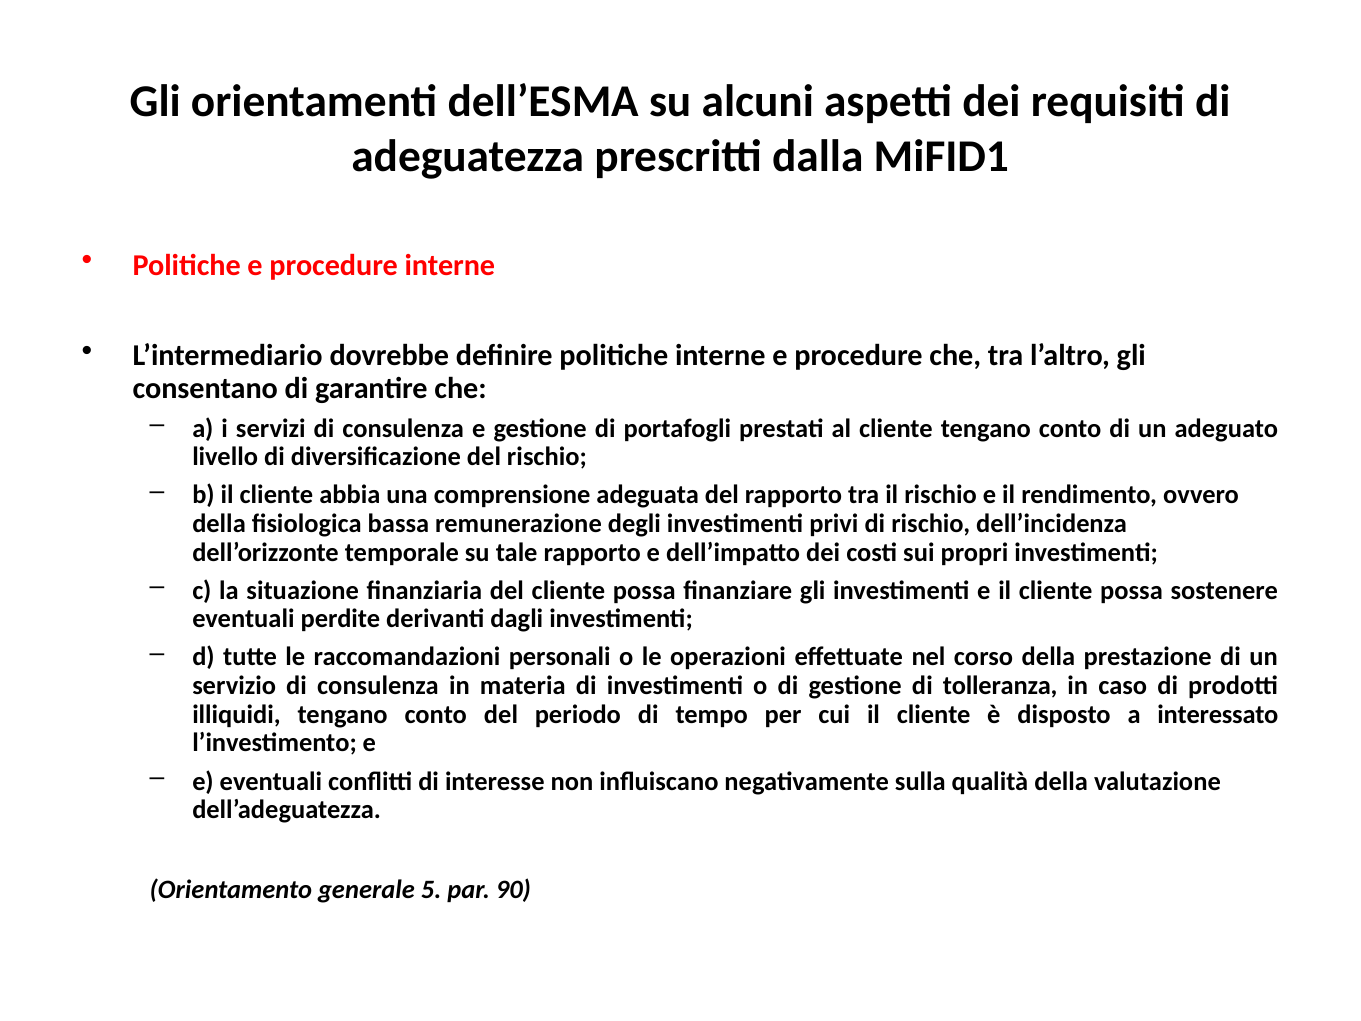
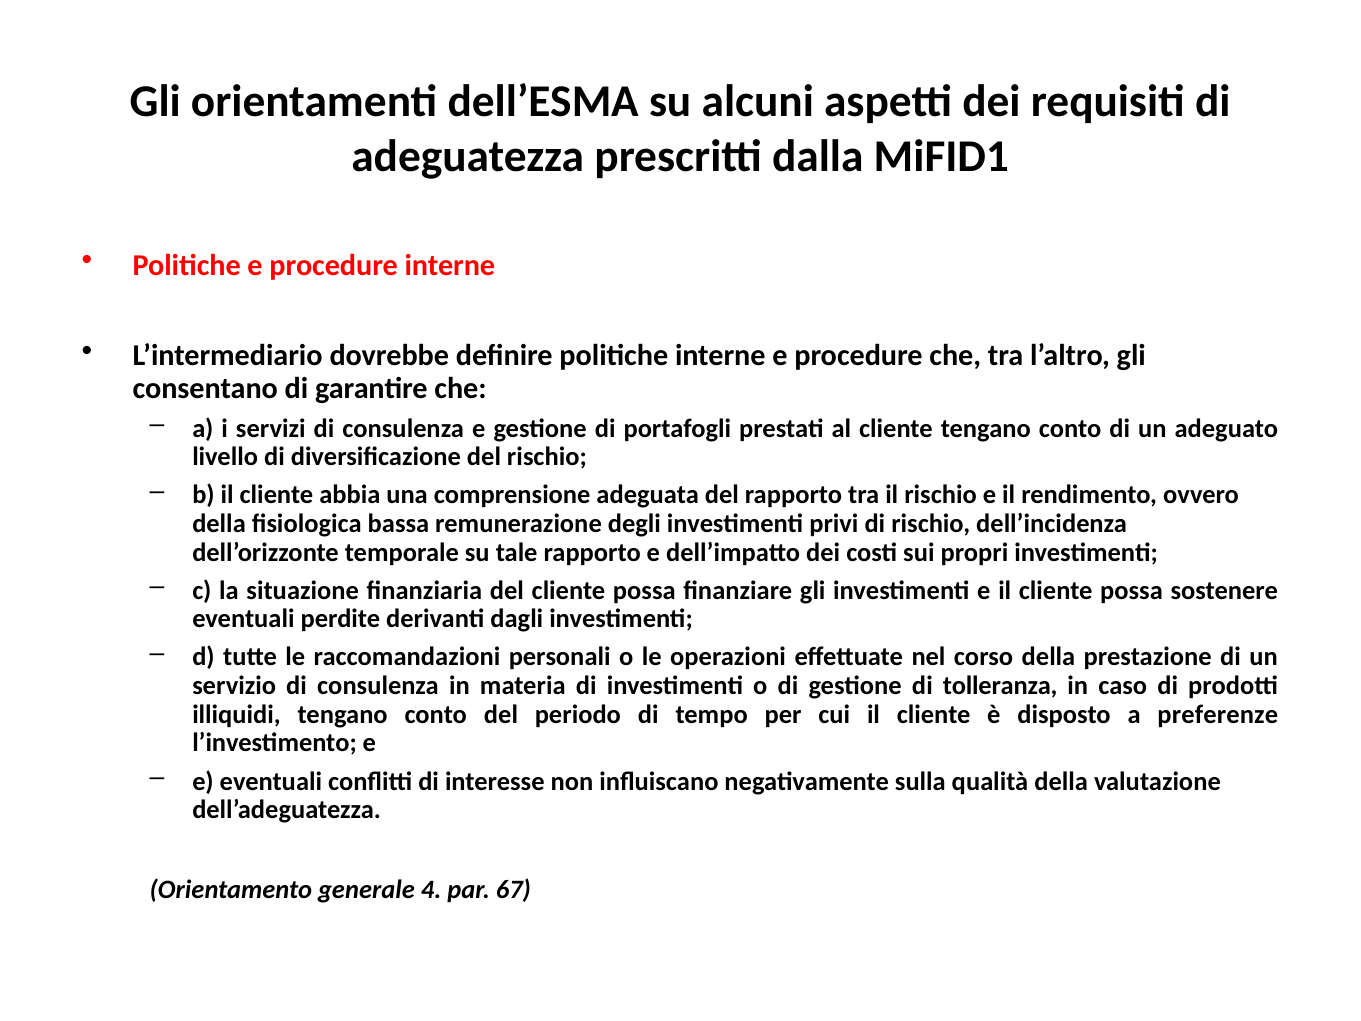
interessato: interessato -> preferenze
5: 5 -> 4
90: 90 -> 67
